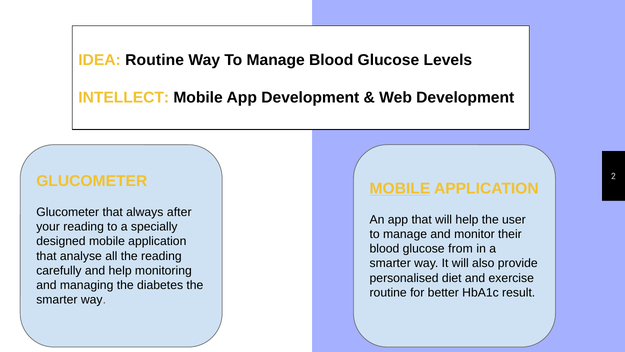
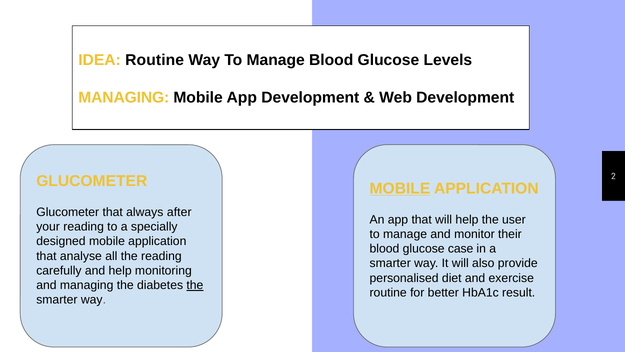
INTELLECT at (124, 97): INTELLECT -> MANAGING
from: from -> case
the at (195, 285) underline: none -> present
